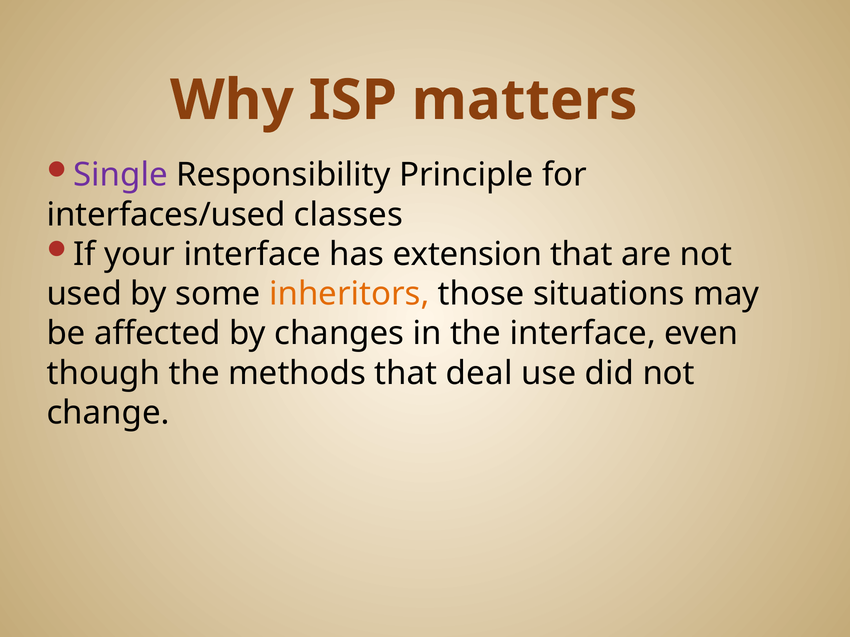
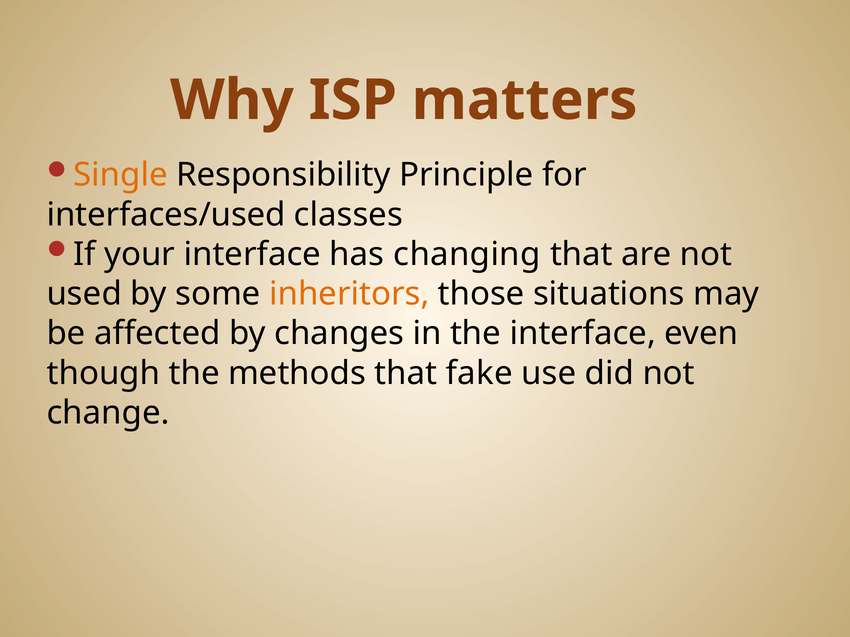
Single colour: purple -> orange
extension: extension -> changing
deal: deal -> fake
